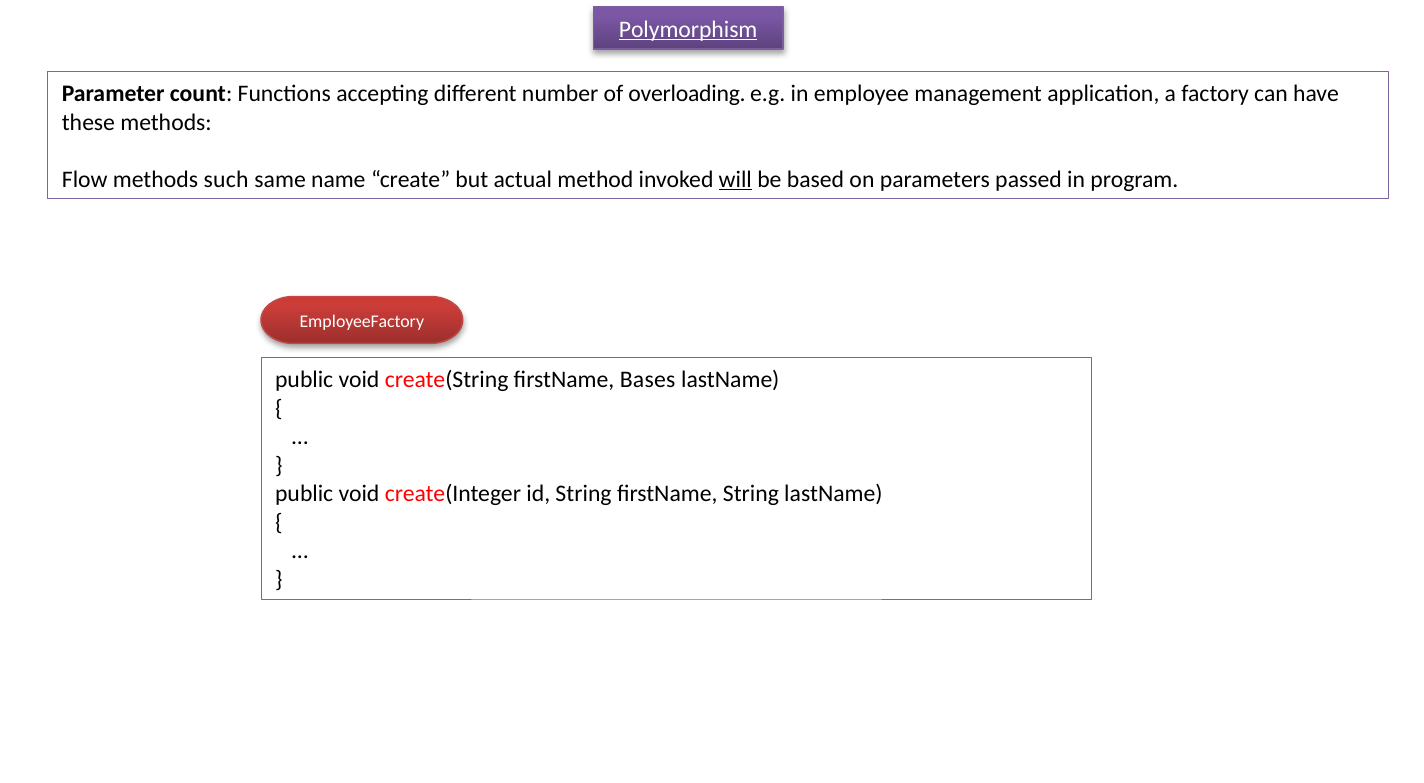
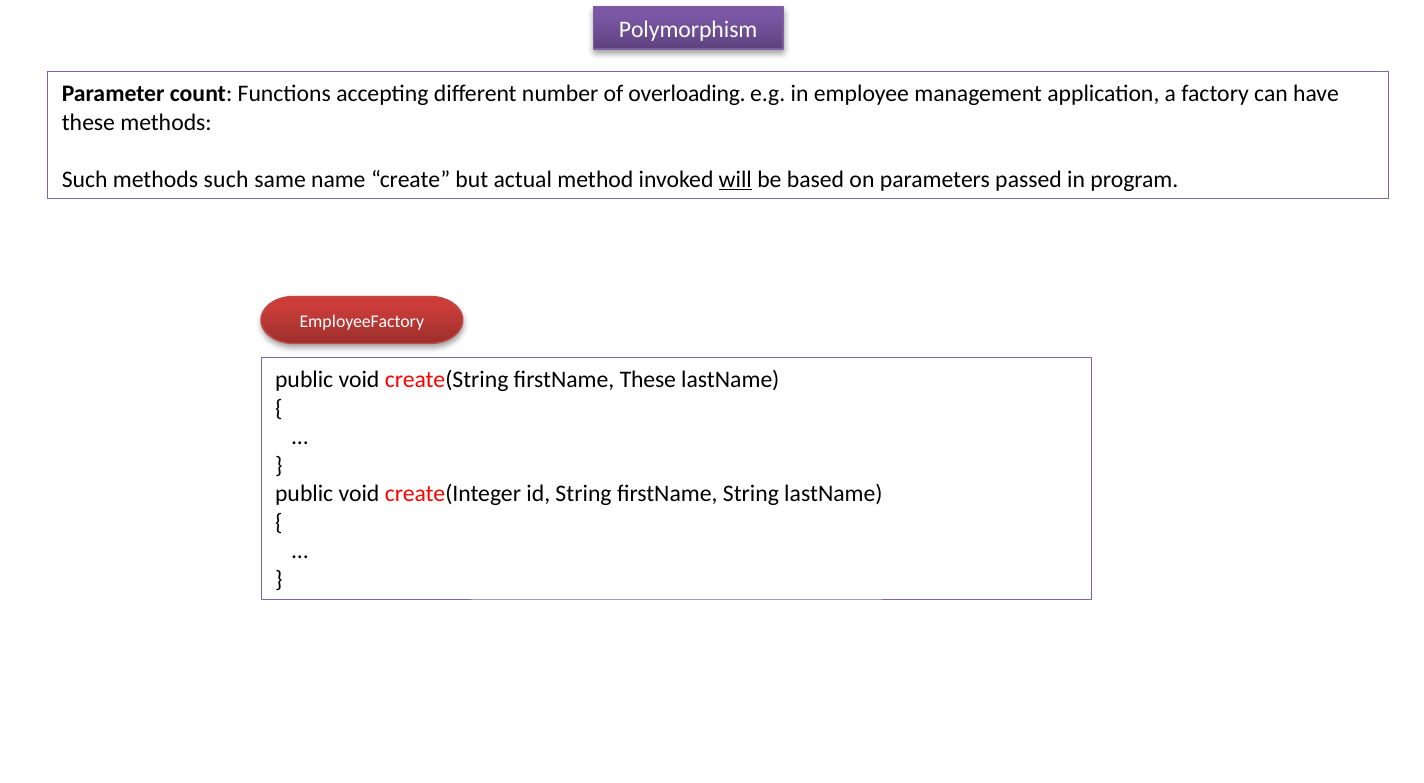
Polymorphism underline: present -> none
Flow at (85, 179): Flow -> Such
firstName Bases: Bases -> These
